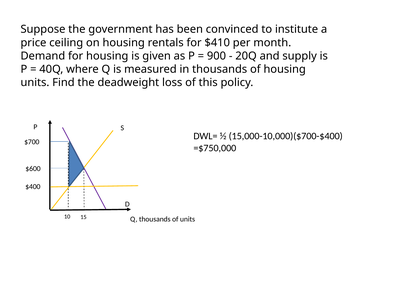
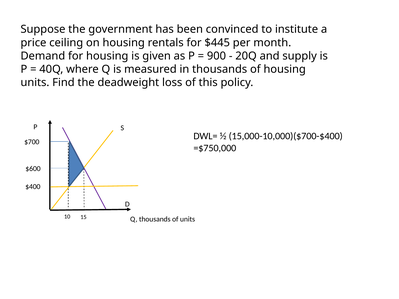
$410: $410 -> $445
